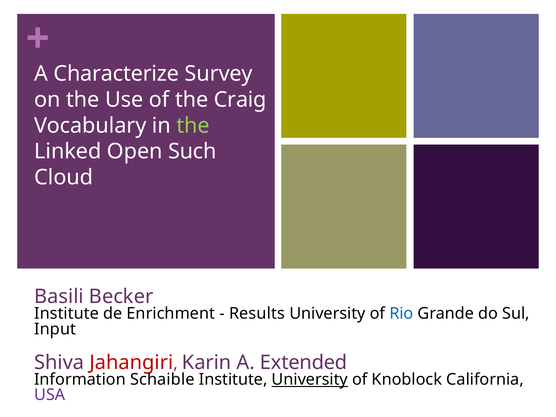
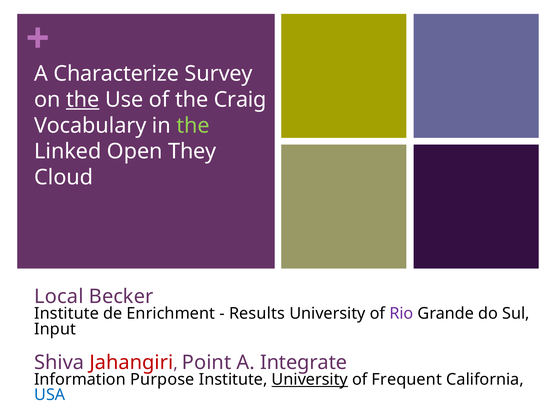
the at (83, 100) underline: none -> present
Such: Such -> They
Basili: Basili -> Local
Rio colour: blue -> purple
Karin: Karin -> Point
Extended: Extended -> Integrate
Schaible: Schaible -> Purpose
Knoblock: Knoblock -> Frequent
USA colour: purple -> blue
